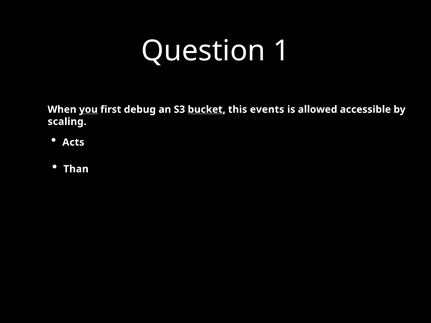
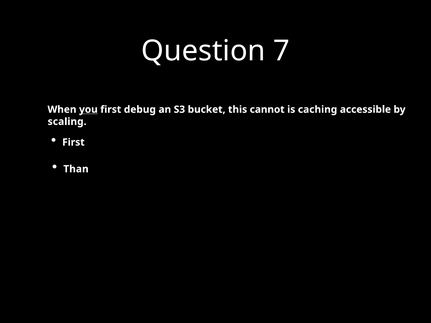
1: 1 -> 7
bucket underline: present -> none
events: events -> cannot
allowed: allowed -> caching
Acts at (73, 142): Acts -> First
